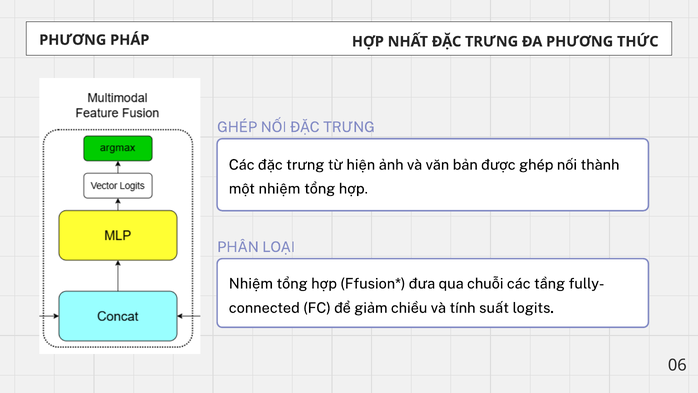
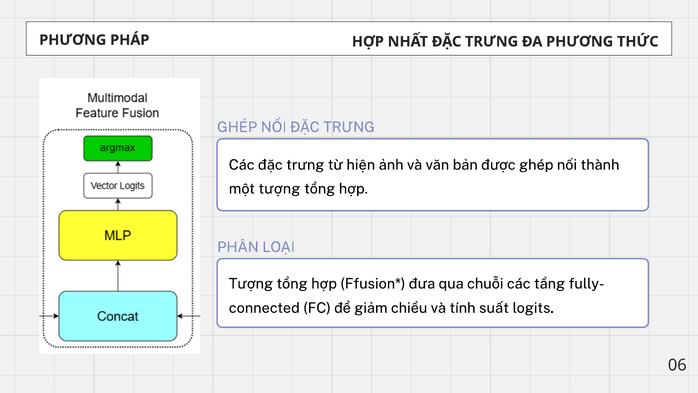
một nhiệm: nhiệm -> tượng
Nhiệm at (251, 283): Nhiệm -> Tượng
